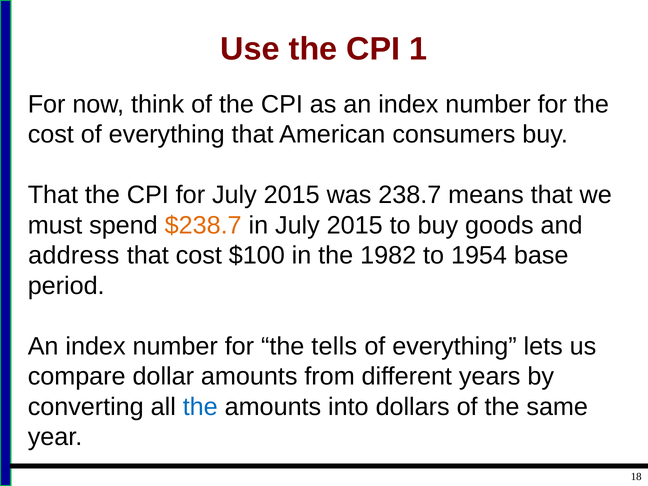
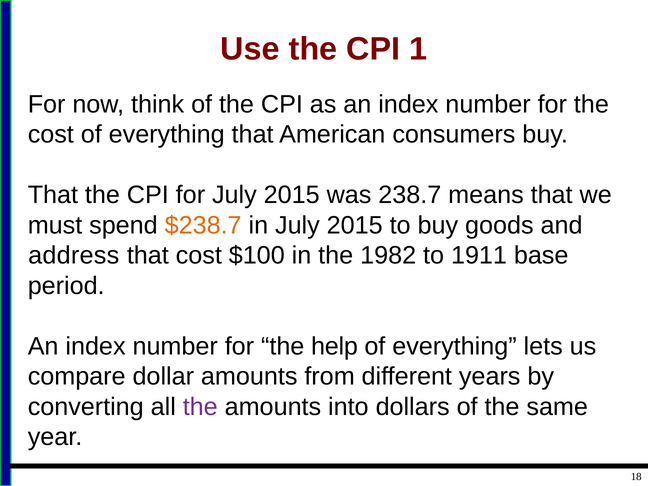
1954: 1954 -> 1911
tells: tells -> help
the at (200, 407) colour: blue -> purple
